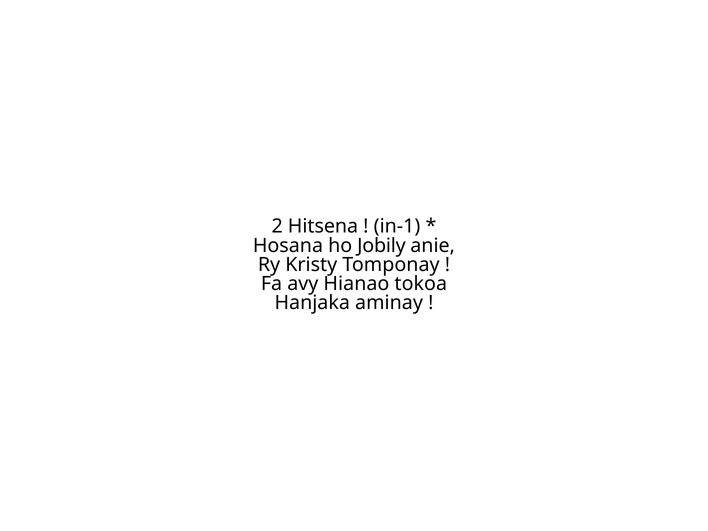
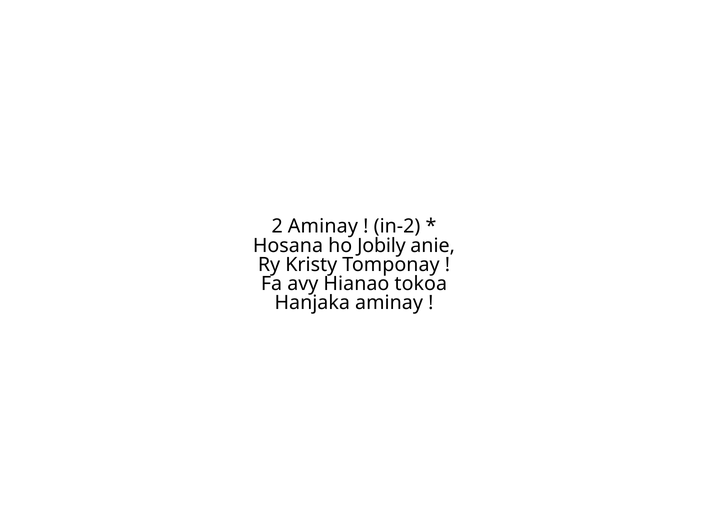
2 Hitsena: Hitsena -> Aminay
in-1: in-1 -> in-2
